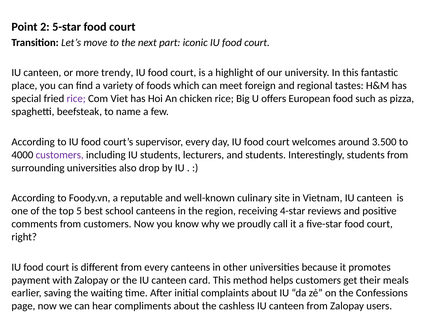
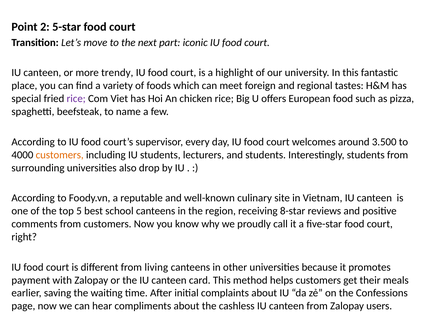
customers at (60, 154) colour: purple -> orange
4-star: 4-star -> 8-star
from every: every -> living
